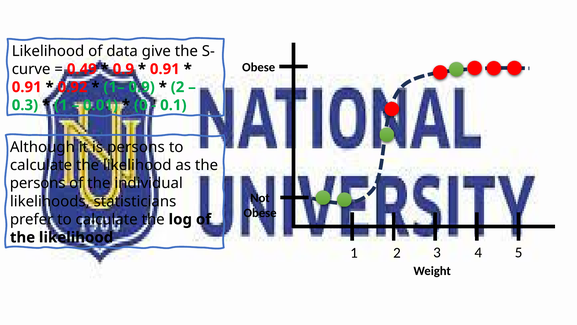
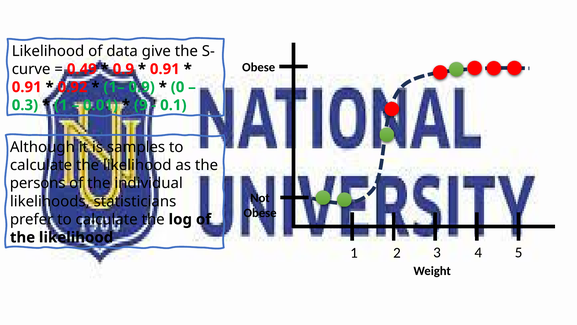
2 at (178, 87): 2 -> 0
0: 0 -> 9
is persons: persons -> samples
